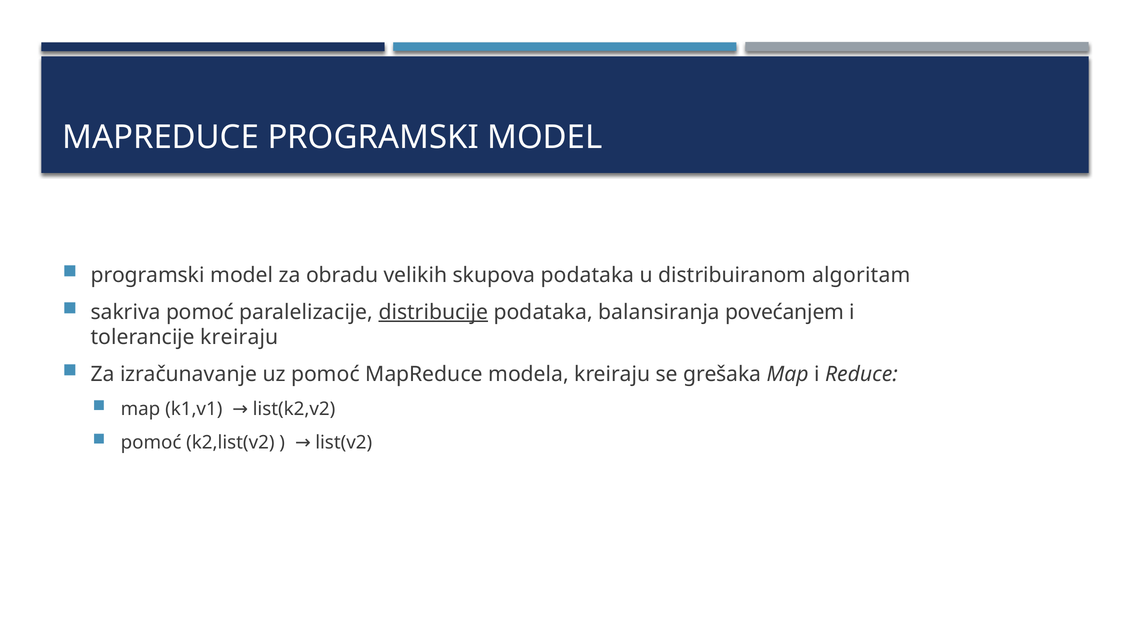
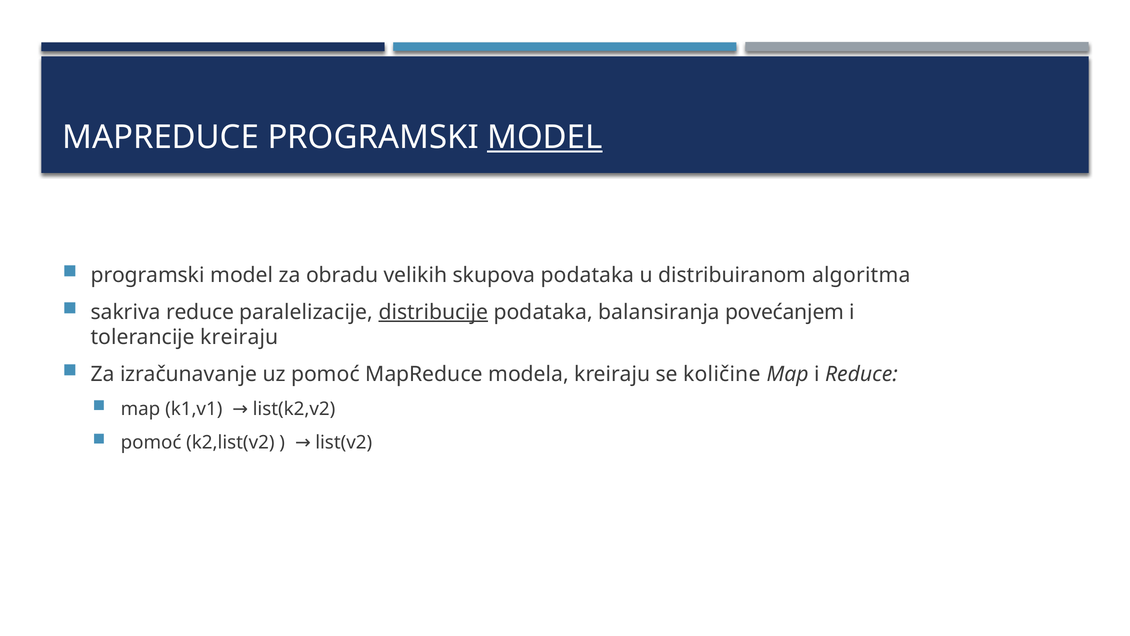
MODEL at (545, 137) underline: none -> present
algoritam: algoritam -> algoritma
sakriva pomoć: pomoć -> reduce
grešaka: grešaka -> količine
